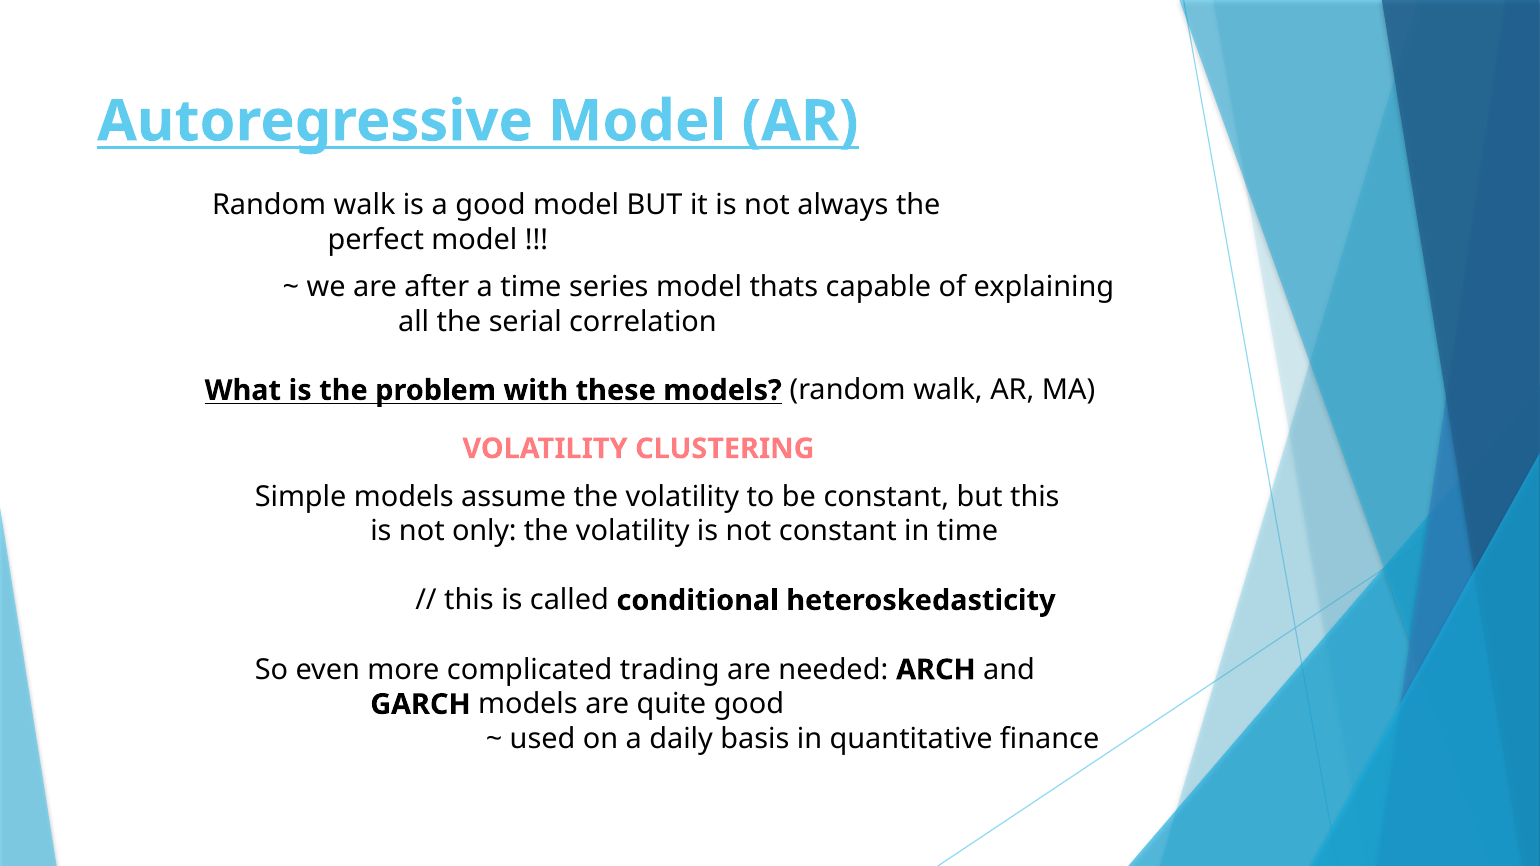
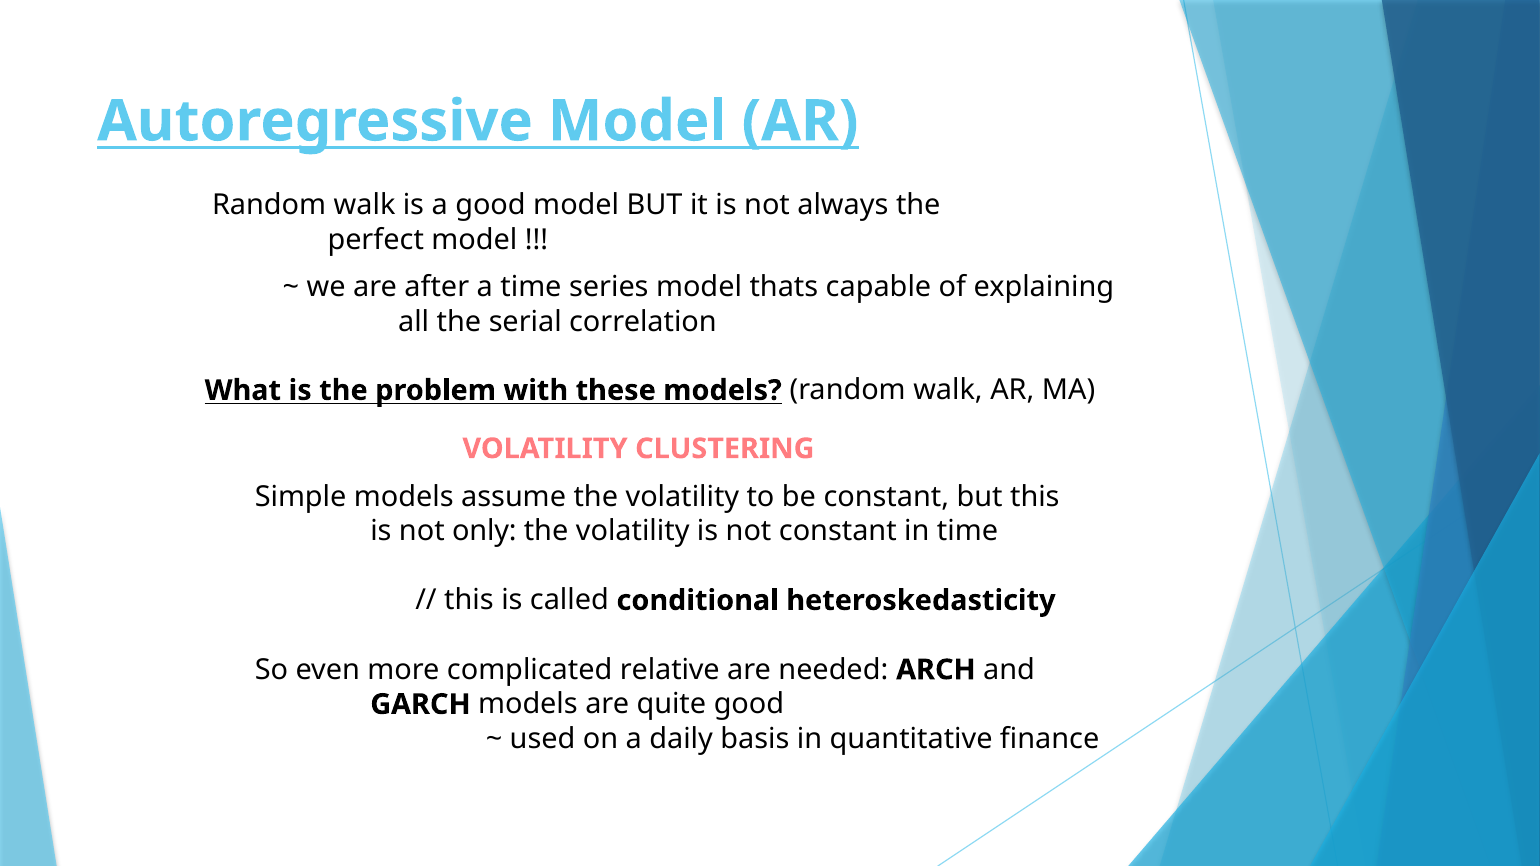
trading: trading -> relative
